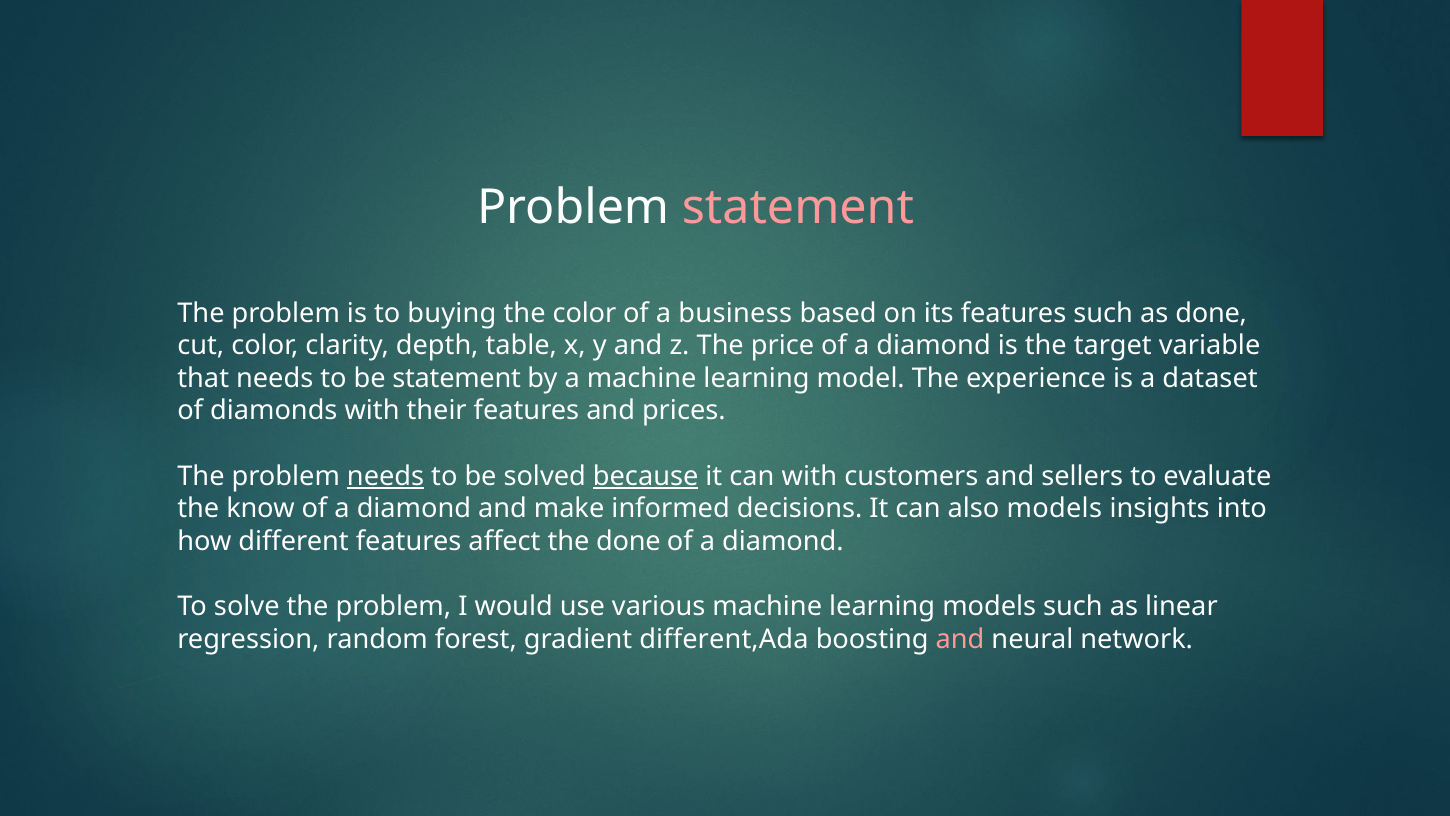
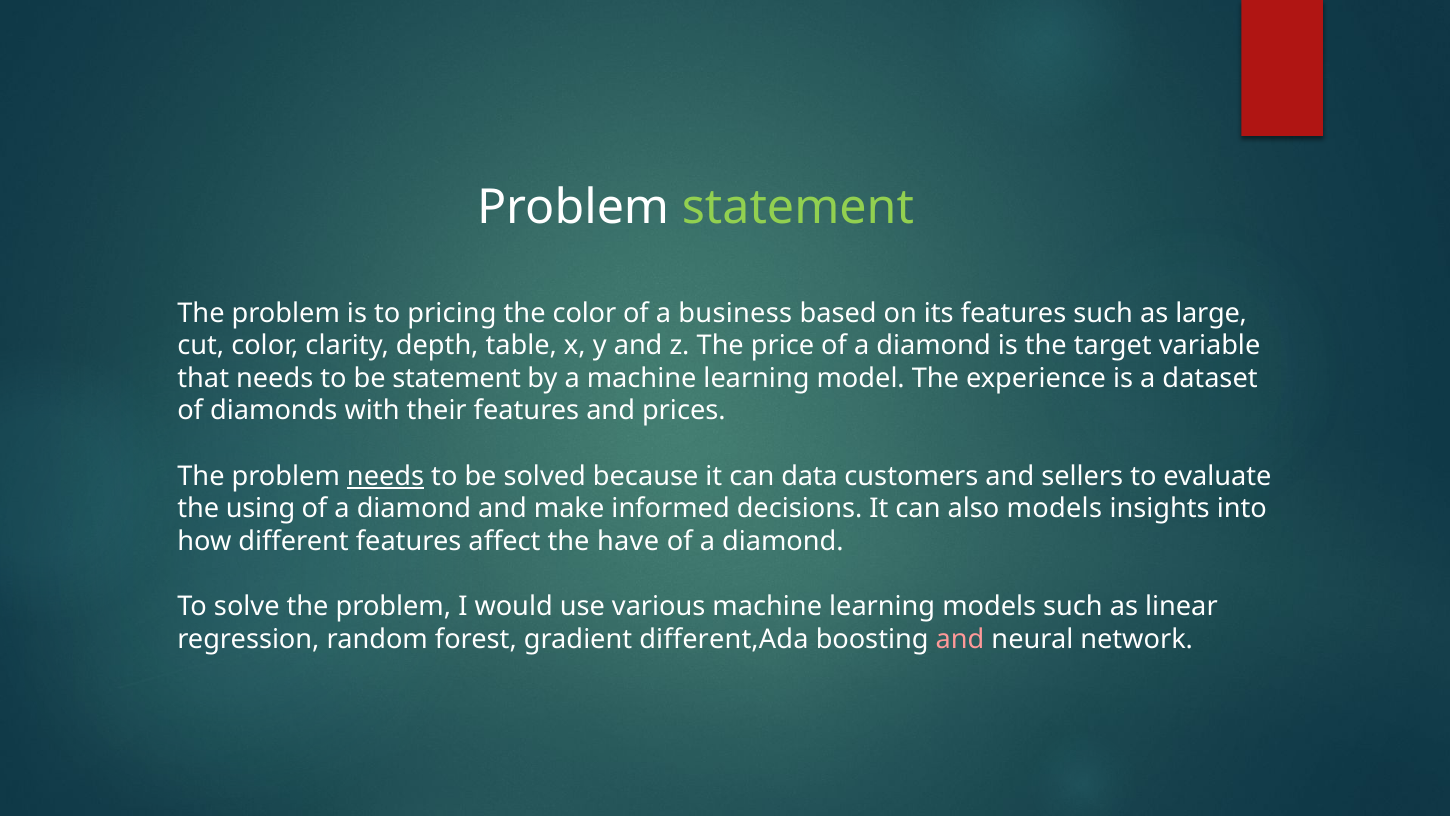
statement at (798, 208) colour: pink -> light green
buying: buying -> pricing
as done: done -> large
because underline: present -> none
can with: with -> data
know: know -> using
the done: done -> have
